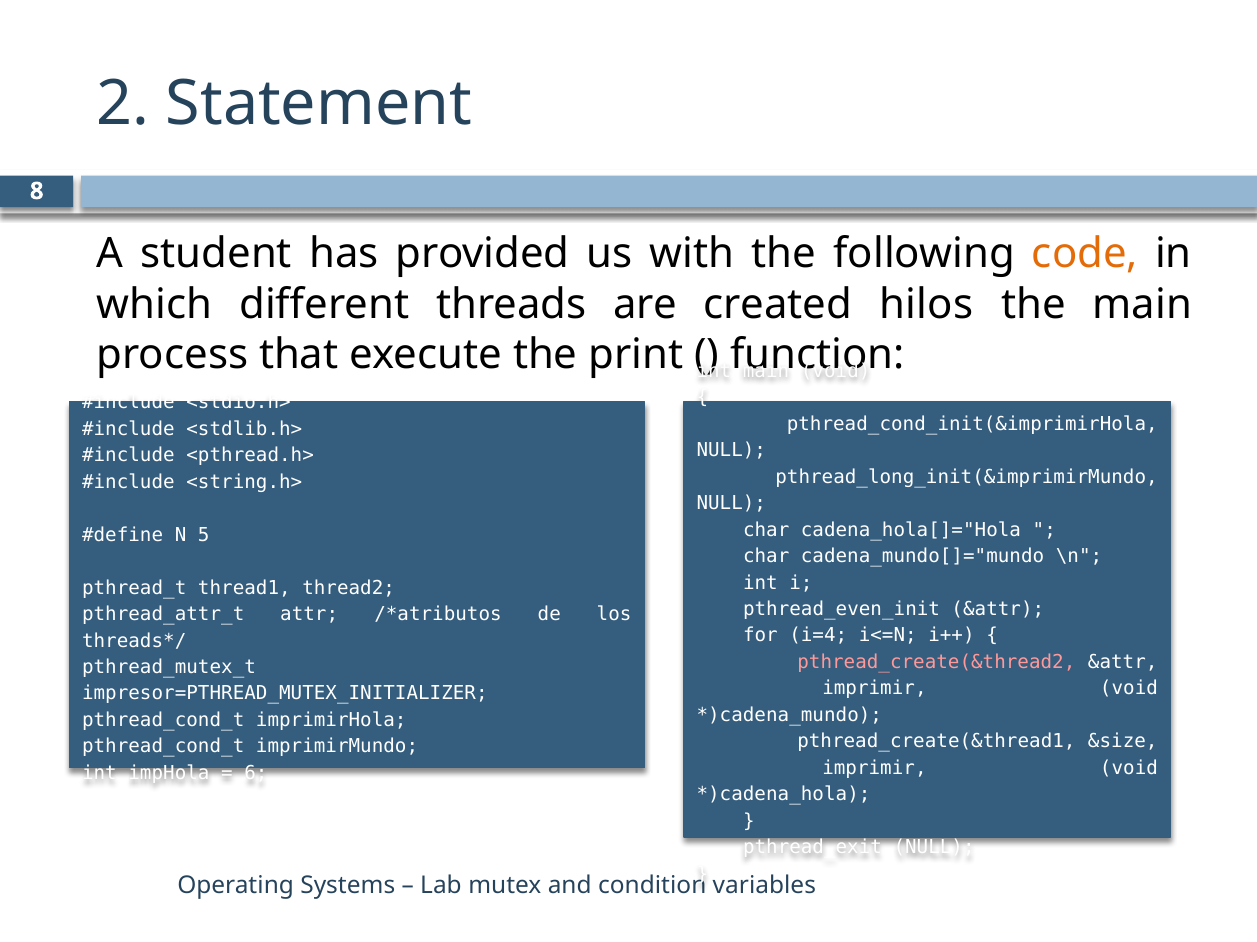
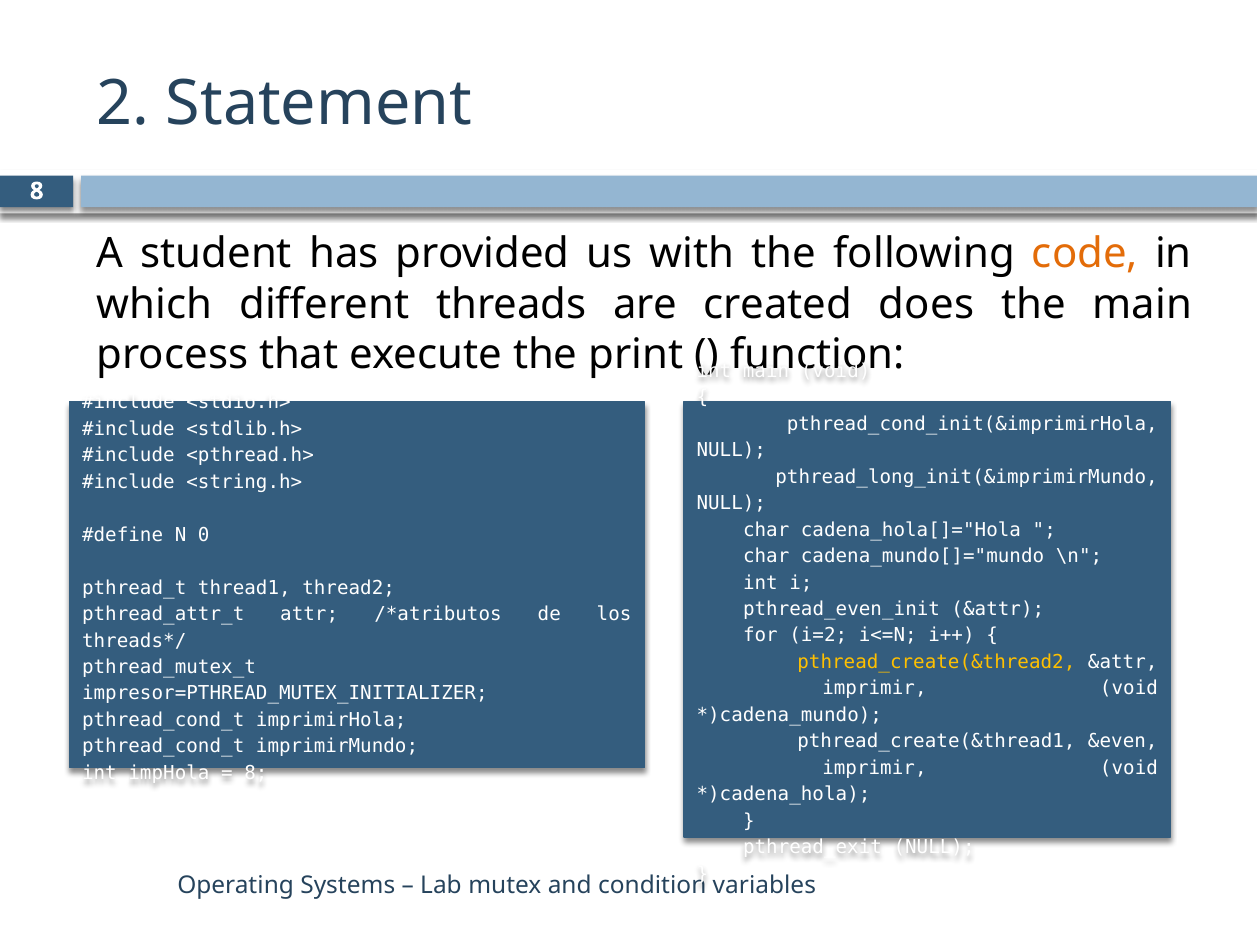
hilos: hilos -> does
5: 5 -> 0
i=4: i=4 -> i=2
pthread_create(&thread2 colour: pink -> yellow
&size: &size -> &even
6 at (256, 774): 6 -> 8
